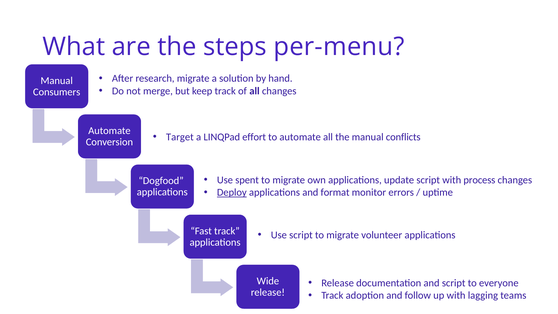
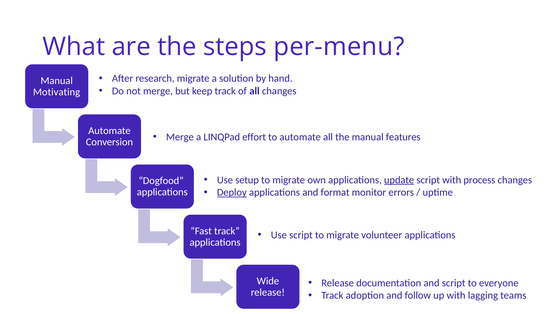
Consumers: Consumers -> Motivating
Target at (180, 137): Target -> Merge
conflicts: conflicts -> features
spent: spent -> setup
update underline: none -> present
